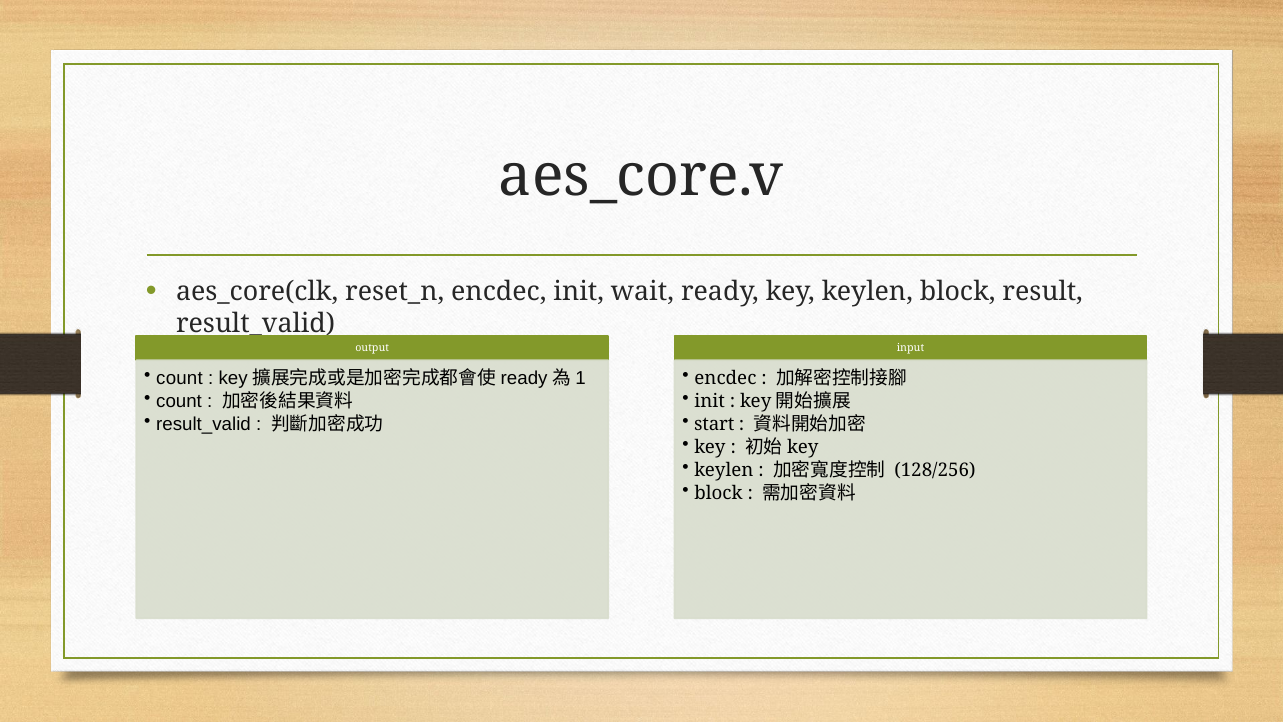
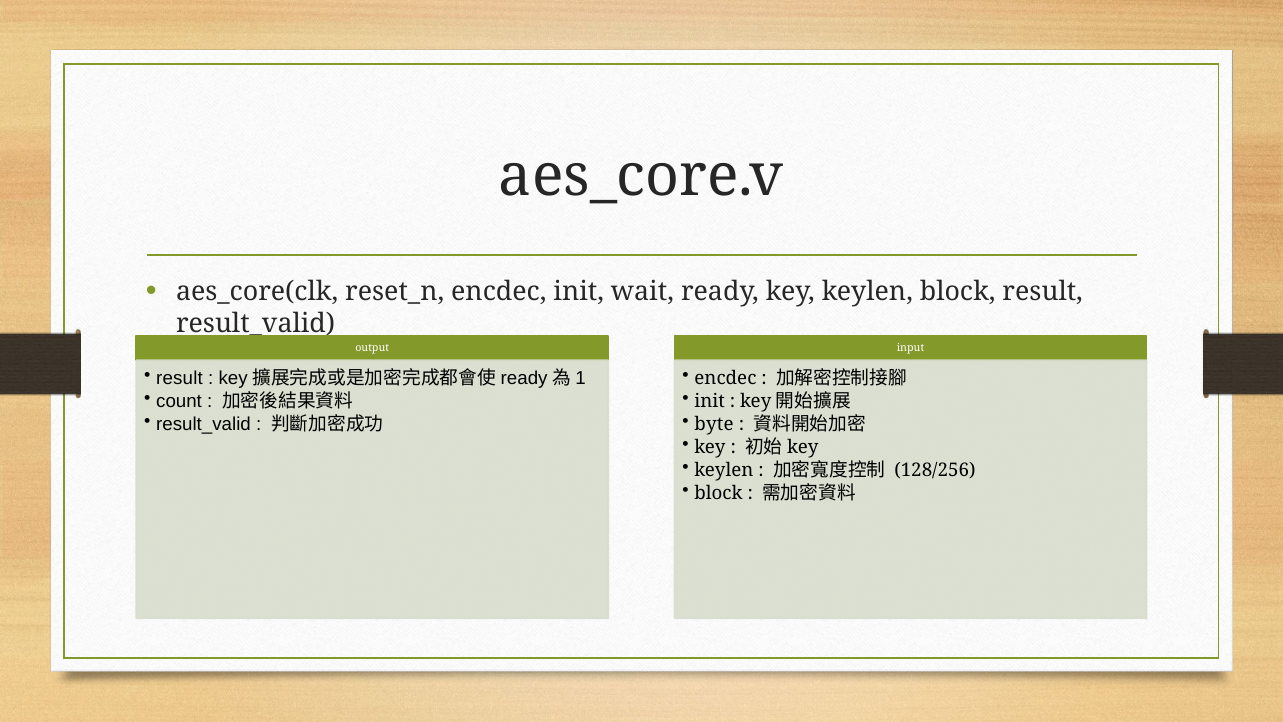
count at (179, 378): count -> result
start: start -> byte
